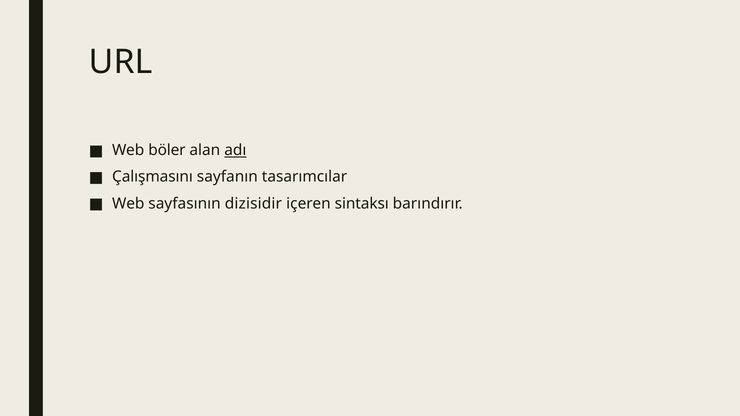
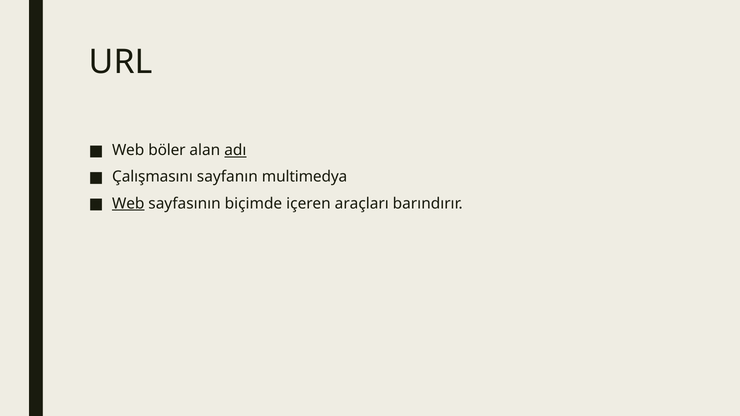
tasarımcılar: tasarımcılar -> multimedya
Web at (128, 204) underline: none -> present
dizisidir: dizisidir -> biçimde
sintaksı: sintaksı -> araçları
